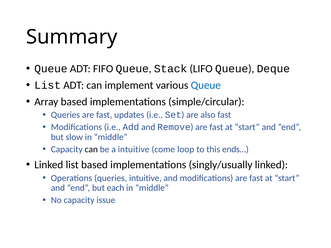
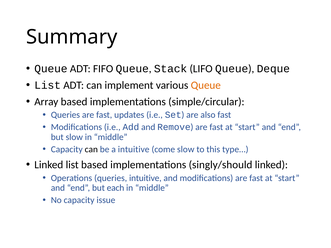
Queue at (206, 85) colour: blue -> orange
come loop: loop -> slow
ends…: ends… -> type…
singly/usually: singly/usually -> singly/should
